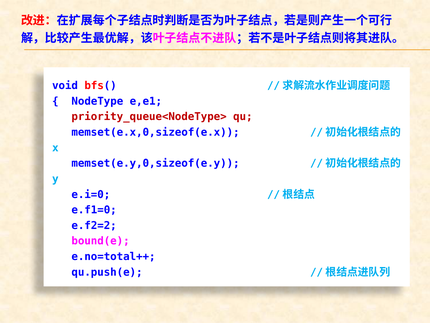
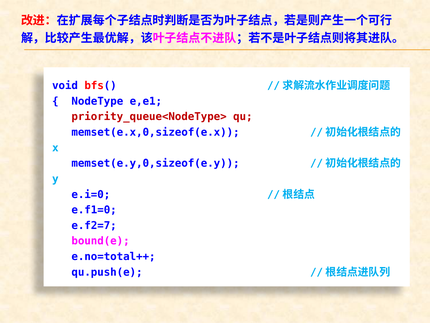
e.f2=2: e.f2=2 -> e.f2=7
